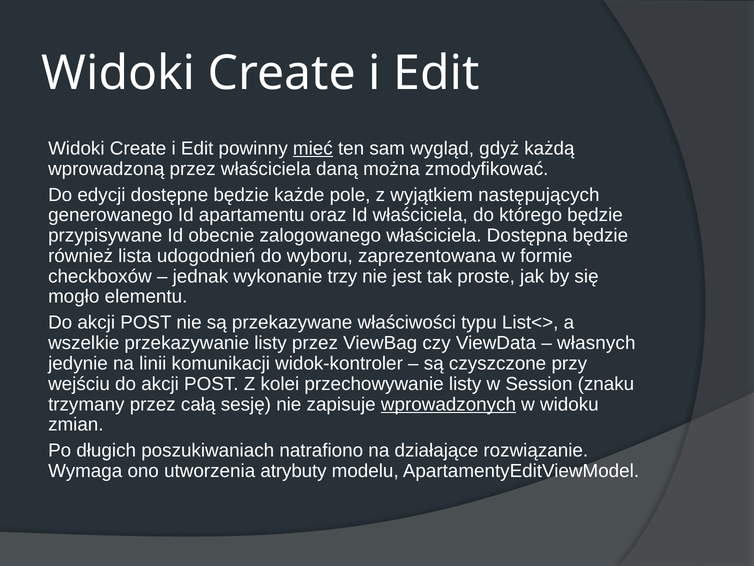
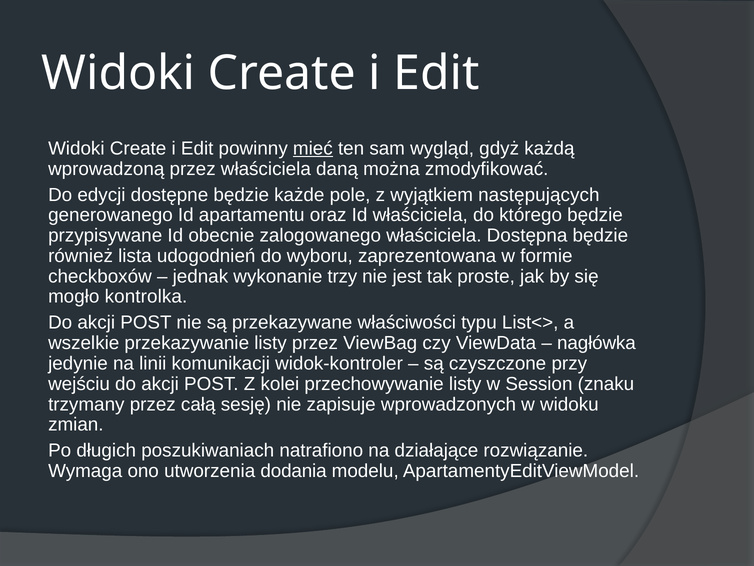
elementu: elementu -> kontrolka
własnych: własnych -> nagłówka
wprowadzonych underline: present -> none
atrybuty: atrybuty -> dodania
